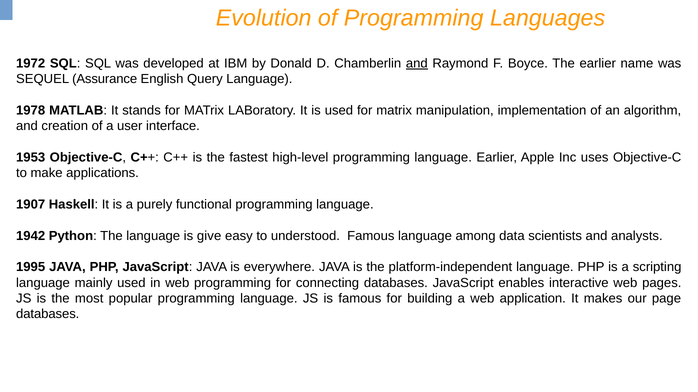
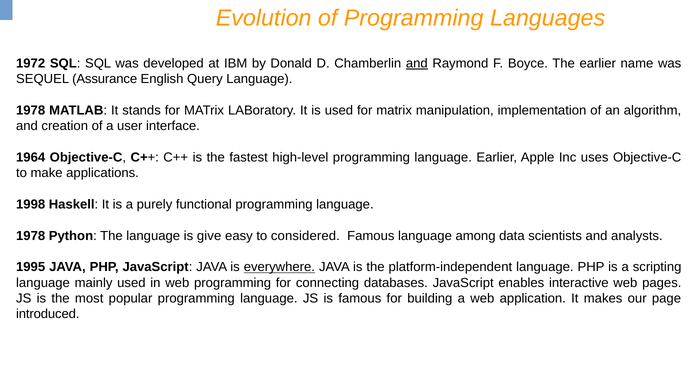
1953: 1953 -> 1964
1907: 1907 -> 1998
1942 at (31, 236): 1942 -> 1978
understood: understood -> considered
everywhere underline: none -> present
databases at (48, 315): databases -> introduced
